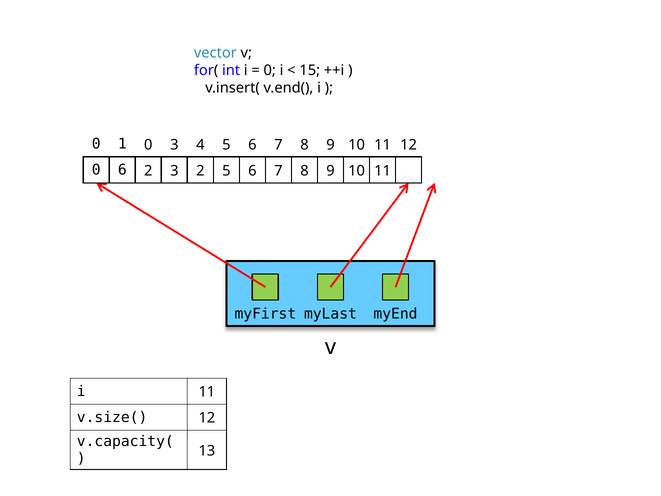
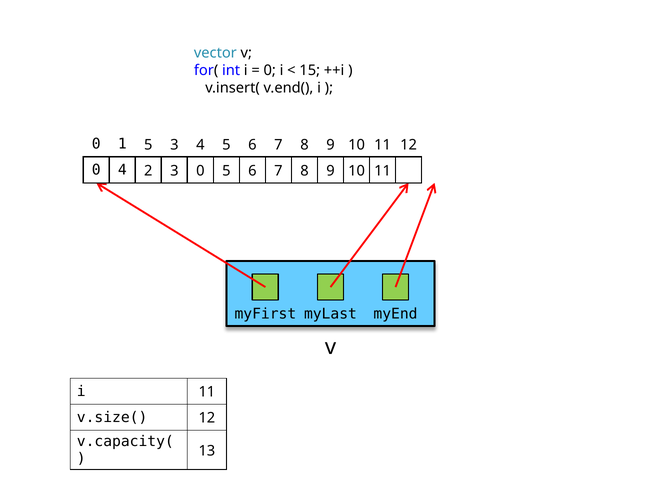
1 0: 0 -> 5
0 6: 6 -> 4
3 2: 2 -> 0
